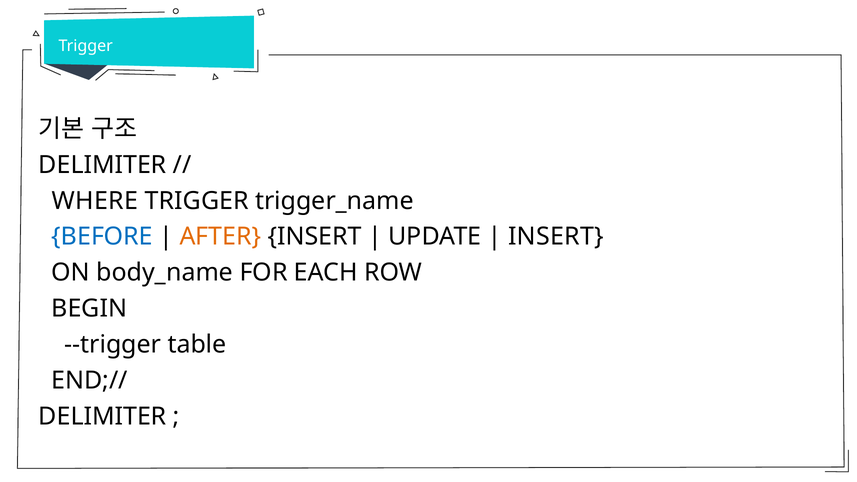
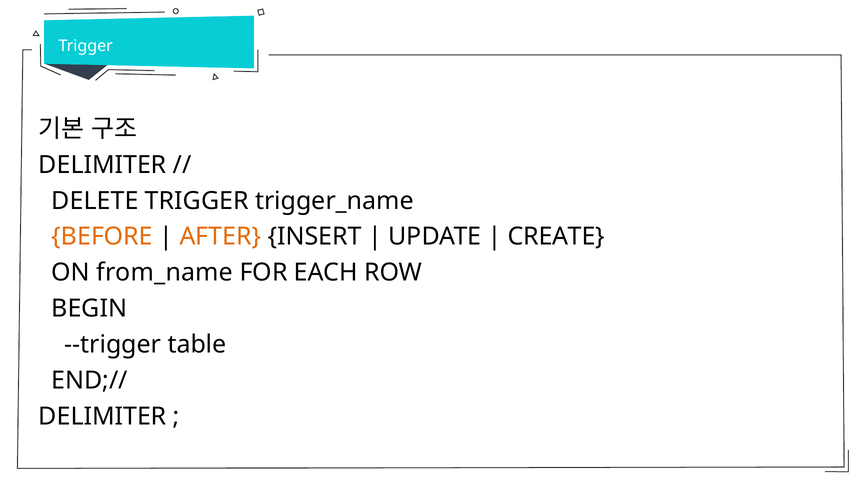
WHERE: WHERE -> DELETE
BEFORE colour: blue -> orange
INSERT at (556, 237): INSERT -> CREATE
body_name: body_name -> from_name
